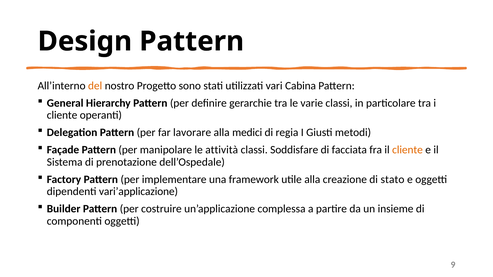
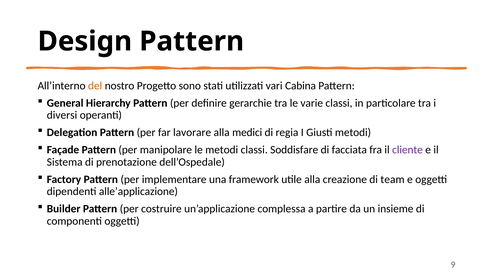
cliente at (62, 115): cliente -> diversi
le attività: attività -> metodi
cliente at (407, 150) colour: orange -> purple
stato: stato -> team
vari’applicazione: vari’applicazione -> alle’applicazione
